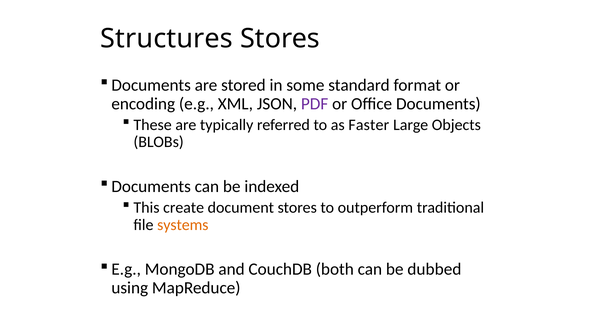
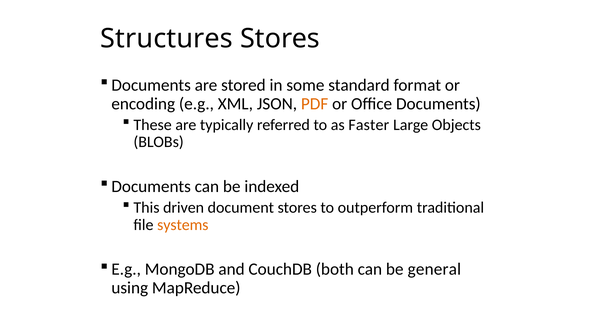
PDF colour: purple -> orange
create: create -> driven
dubbed: dubbed -> general
